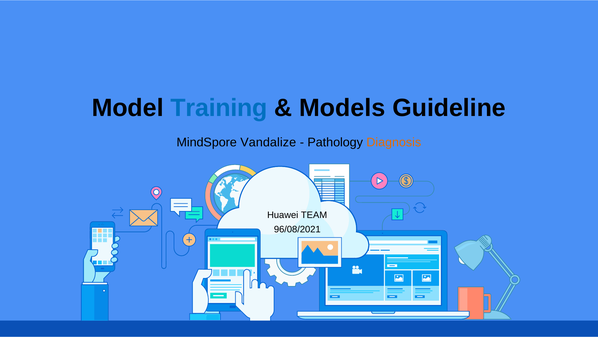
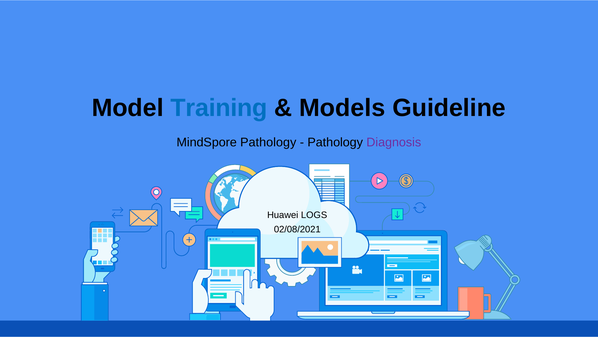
MindSpore Vandalize: Vandalize -> Pathology
Diagnosis colour: orange -> purple
TEAM: TEAM -> LOGS
96/08/2021: 96/08/2021 -> 02/08/2021
